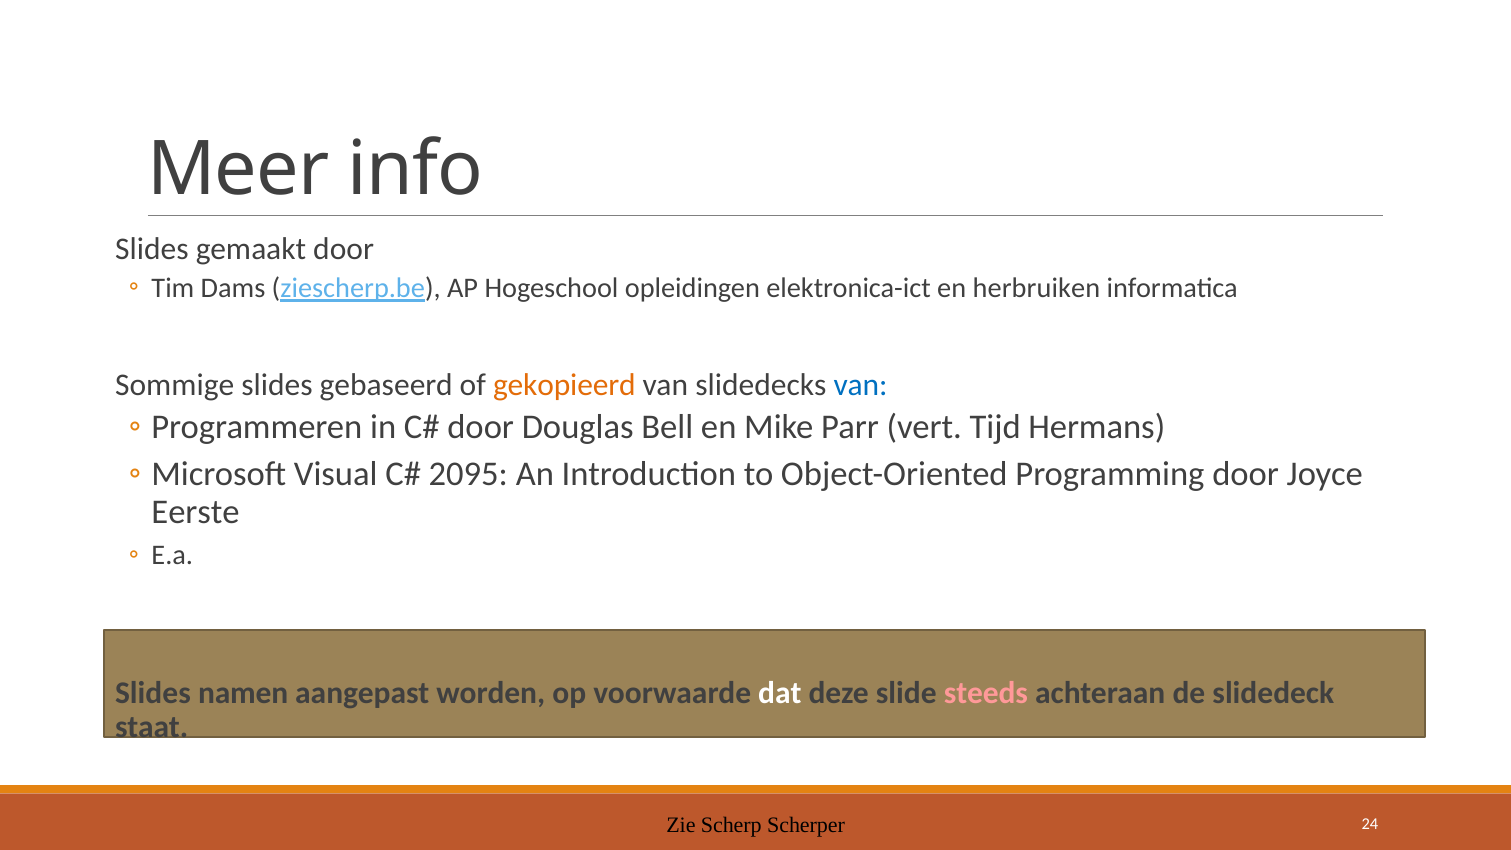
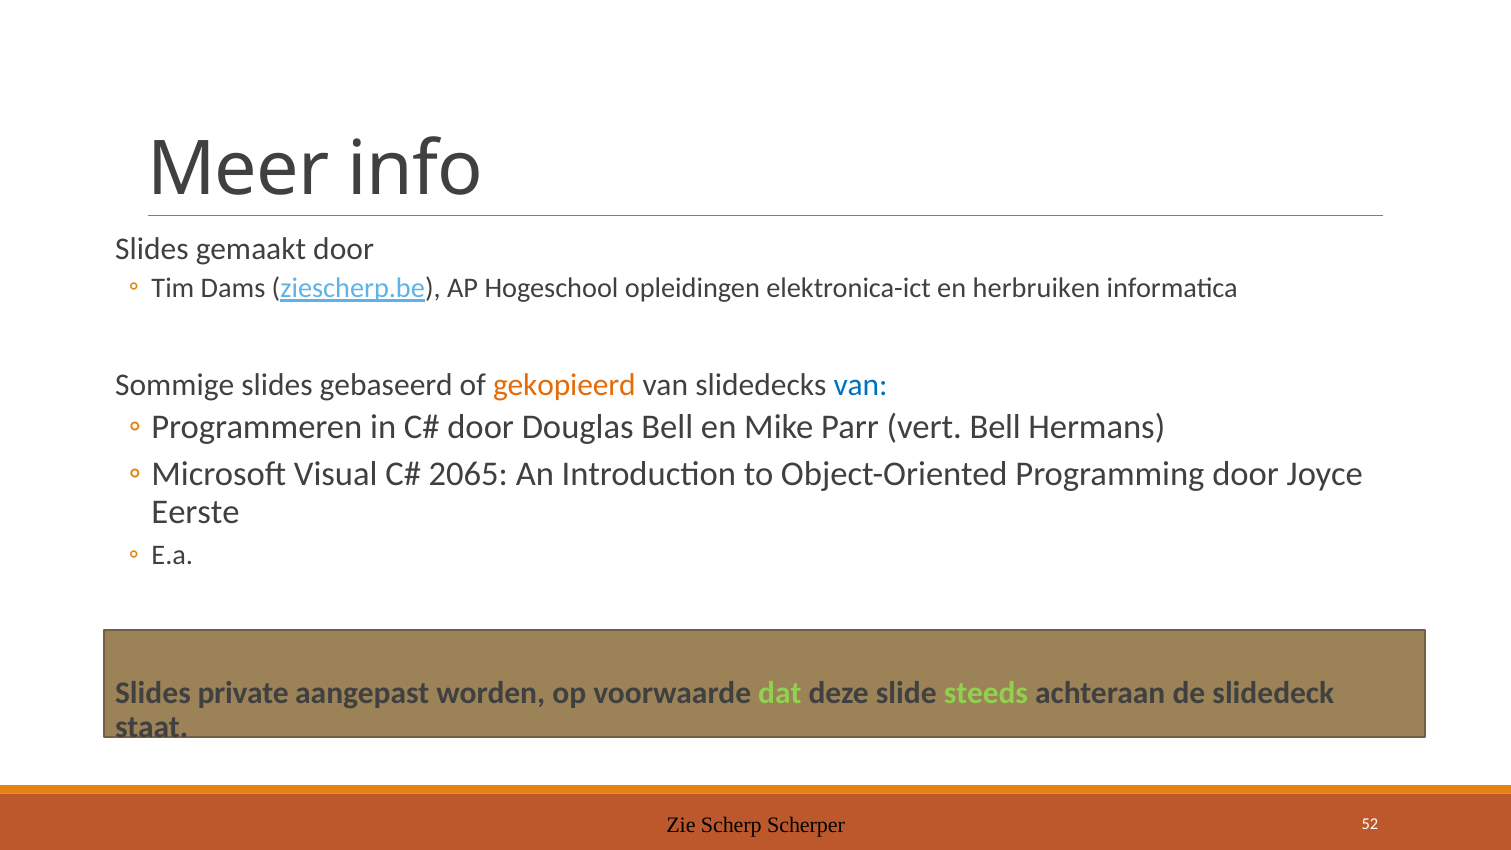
vert Tijd: Tijd -> Bell
2095: 2095 -> 2065
namen: namen -> private
dat colour: white -> light green
steeds colour: pink -> light green
24: 24 -> 52
